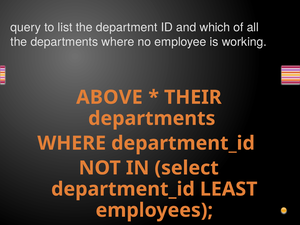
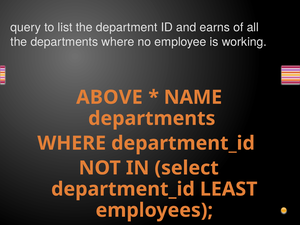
which: which -> earns
THEIR: THEIR -> NAME
